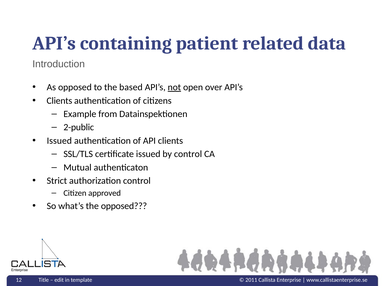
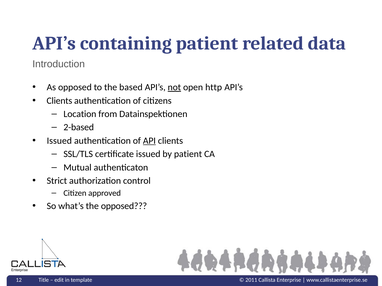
over: over -> http
Example: Example -> Location
2-public: 2-public -> 2-based
API underline: none -> present
by control: control -> patient
